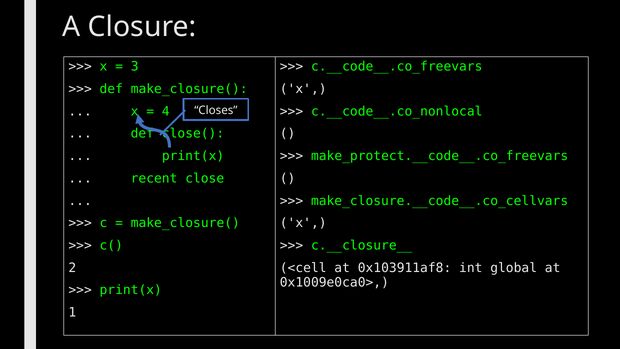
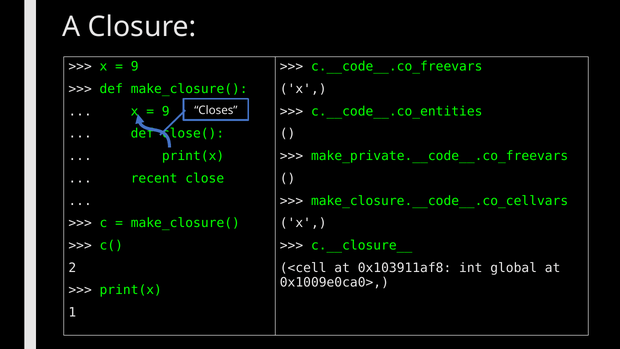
3 at (135, 66): 3 -> 9
4 at (166, 111): 4 -> 9
c.__code__.co_nonlocal: c.__code__.co_nonlocal -> c.__code__.co_entities
make_protect.__code__.co_freevars: make_protect.__code__.co_freevars -> make_private.__code__.co_freevars
